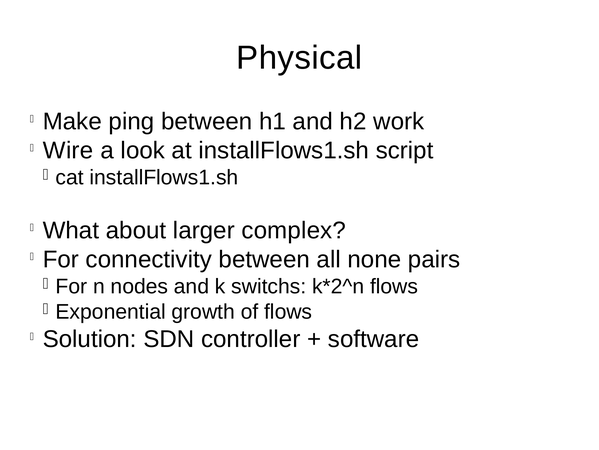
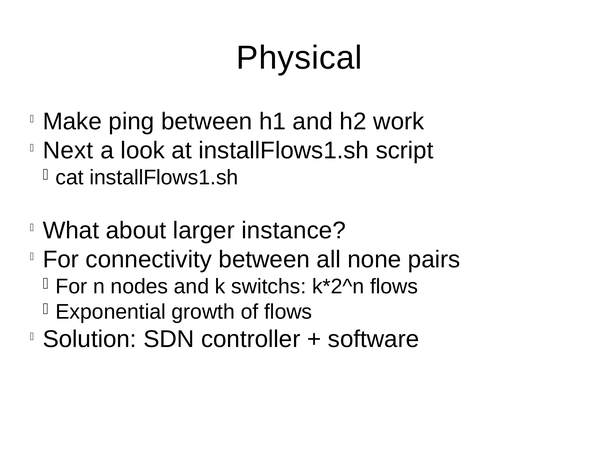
Wire: Wire -> Next
complex: complex -> instance
